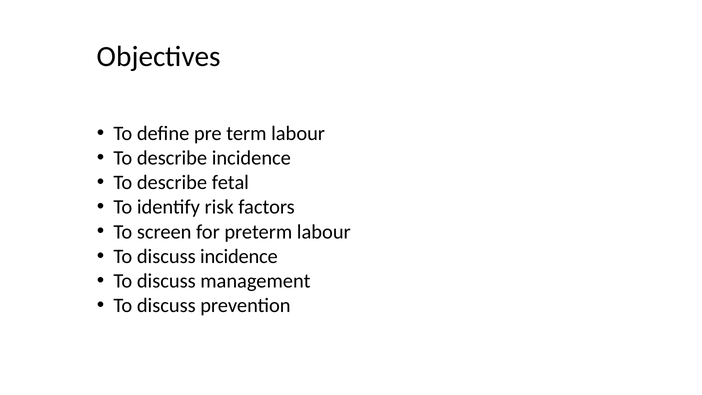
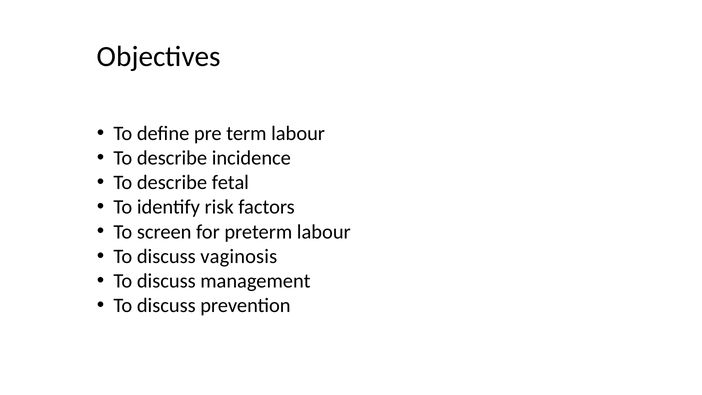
discuss incidence: incidence -> vaginosis
